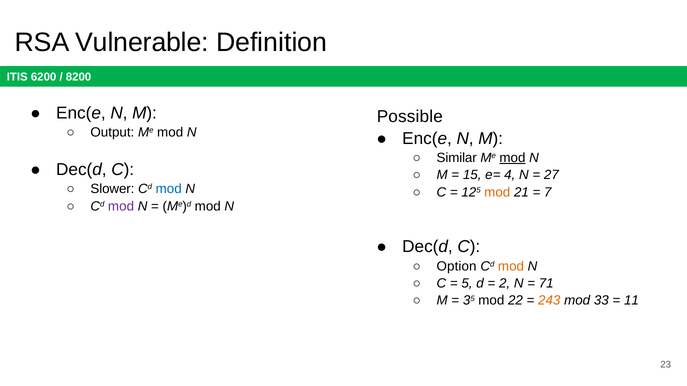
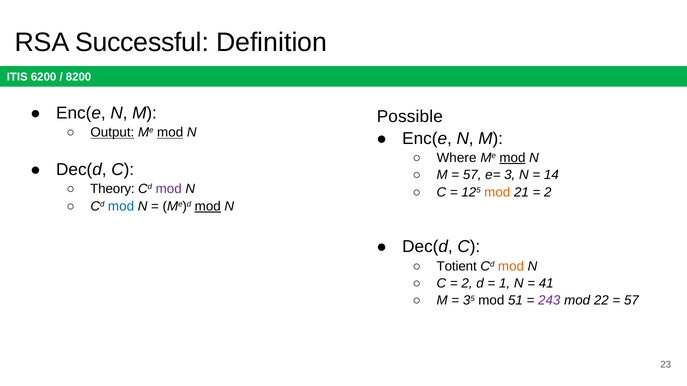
Vulnerable: Vulnerable -> Successful
Output underline: none -> present
mod at (170, 133) underline: none -> present
Similar: Similar -> Where
15 at (472, 175): 15 -> 57
4: 4 -> 3
27: 27 -> 14
Slower: Slower -> Theory
mod at (169, 189) colour: blue -> purple
7 at (548, 193): 7 -> 2
mod at (121, 206) colour: purple -> blue
mod at (208, 206) underline: none -> present
Option: Option -> Totient
5 at (467, 284): 5 -> 2
2: 2 -> 1
71: 71 -> 41
22: 22 -> 51
243 colour: orange -> purple
33: 33 -> 22
11 at (631, 301): 11 -> 57
